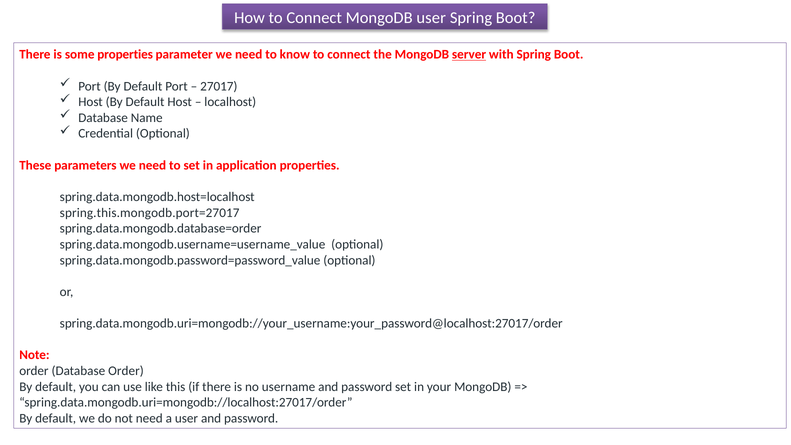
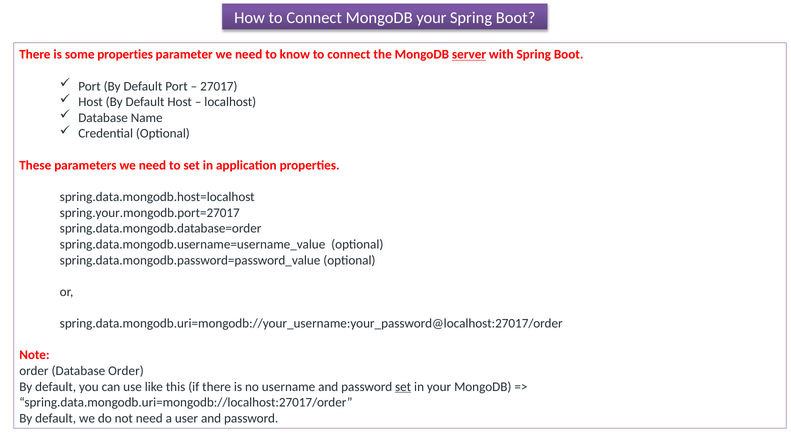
MongoDB user: user -> your
spring.this.mongodb.port=27017: spring.this.mongodb.port=27017 -> spring.your.mongodb.port=27017
set at (403, 387) underline: none -> present
